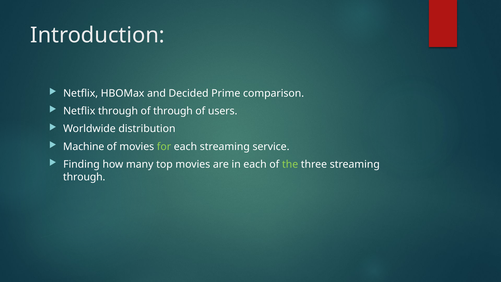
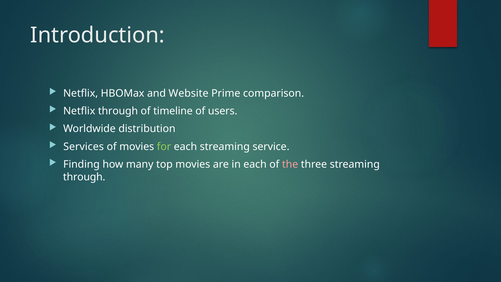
Decided: Decided -> Website
of through: through -> timeline
Machine: Machine -> Services
the colour: light green -> pink
